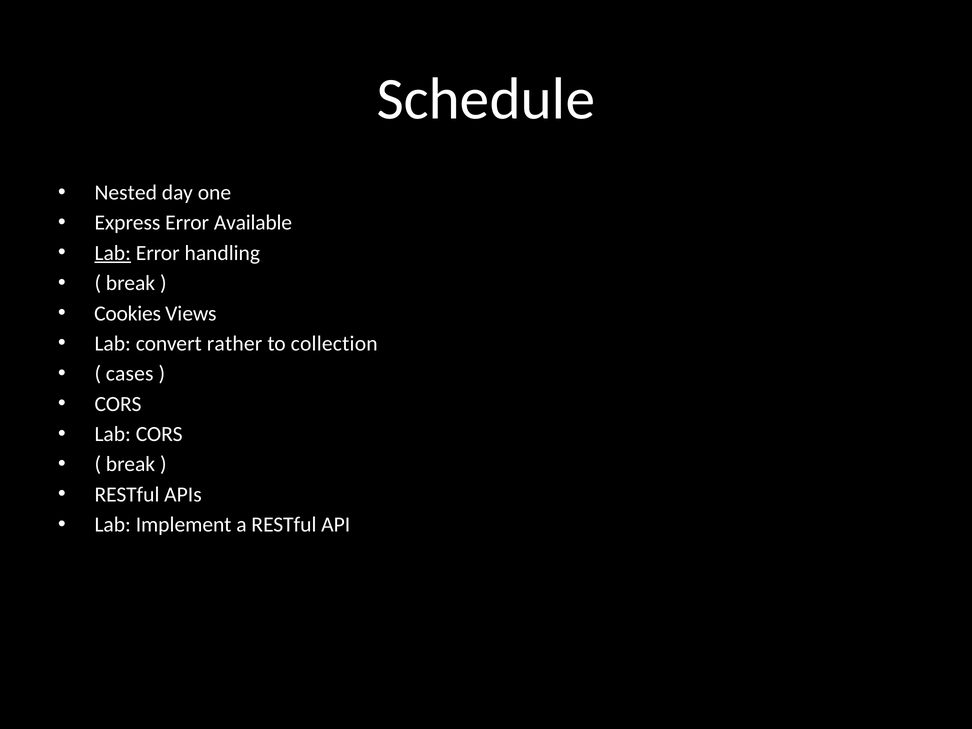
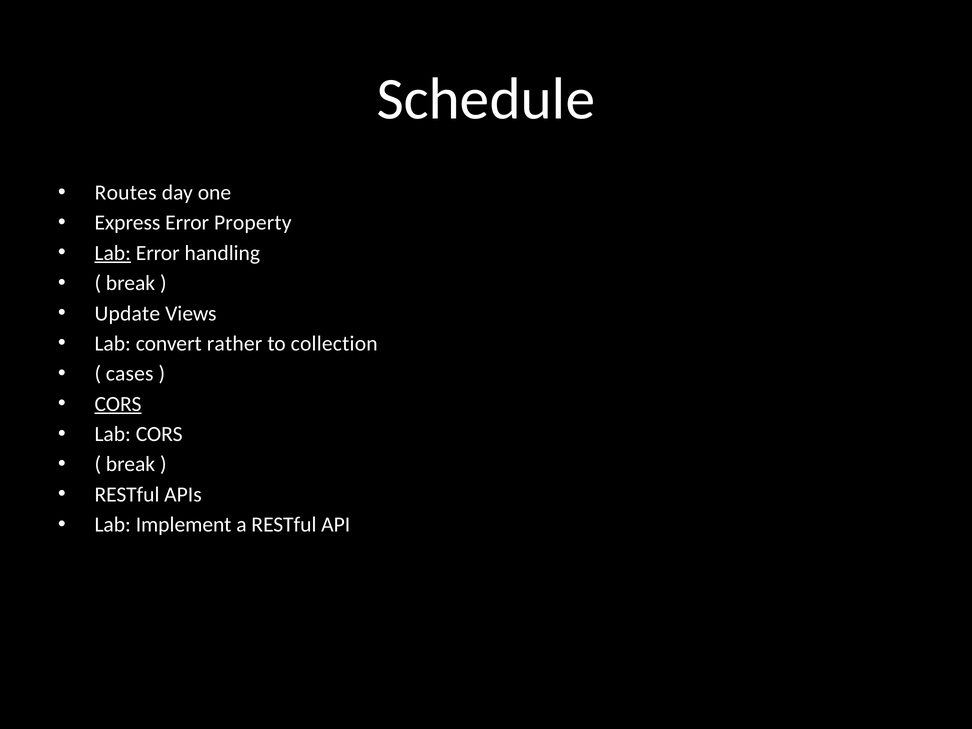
Nested: Nested -> Routes
Available: Available -> Property
Cookies: Cookies -> Update
CORS at (118, 404) underline: none -> present
